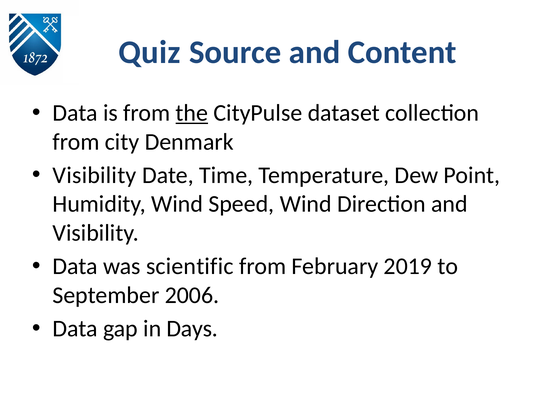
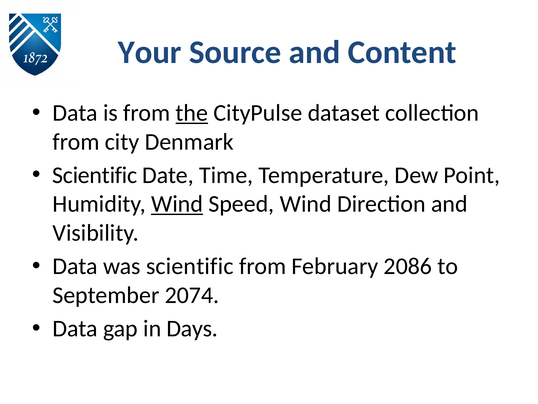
Quiz: Quiz -> Your
Visibility at (94, 175): Visibility -> Scientific
Wind at (177, 204) underline: none -> present
2019: 2019 -> 2086
2006: 2006 -> 2074
